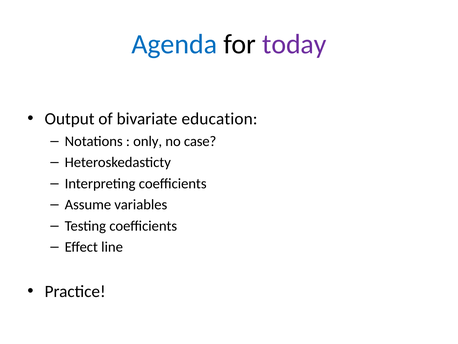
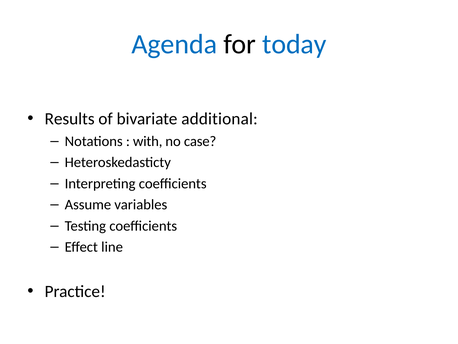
today colour: purple -> blue
Output: Output -> Results
education: education -> additional
only: only -> with
